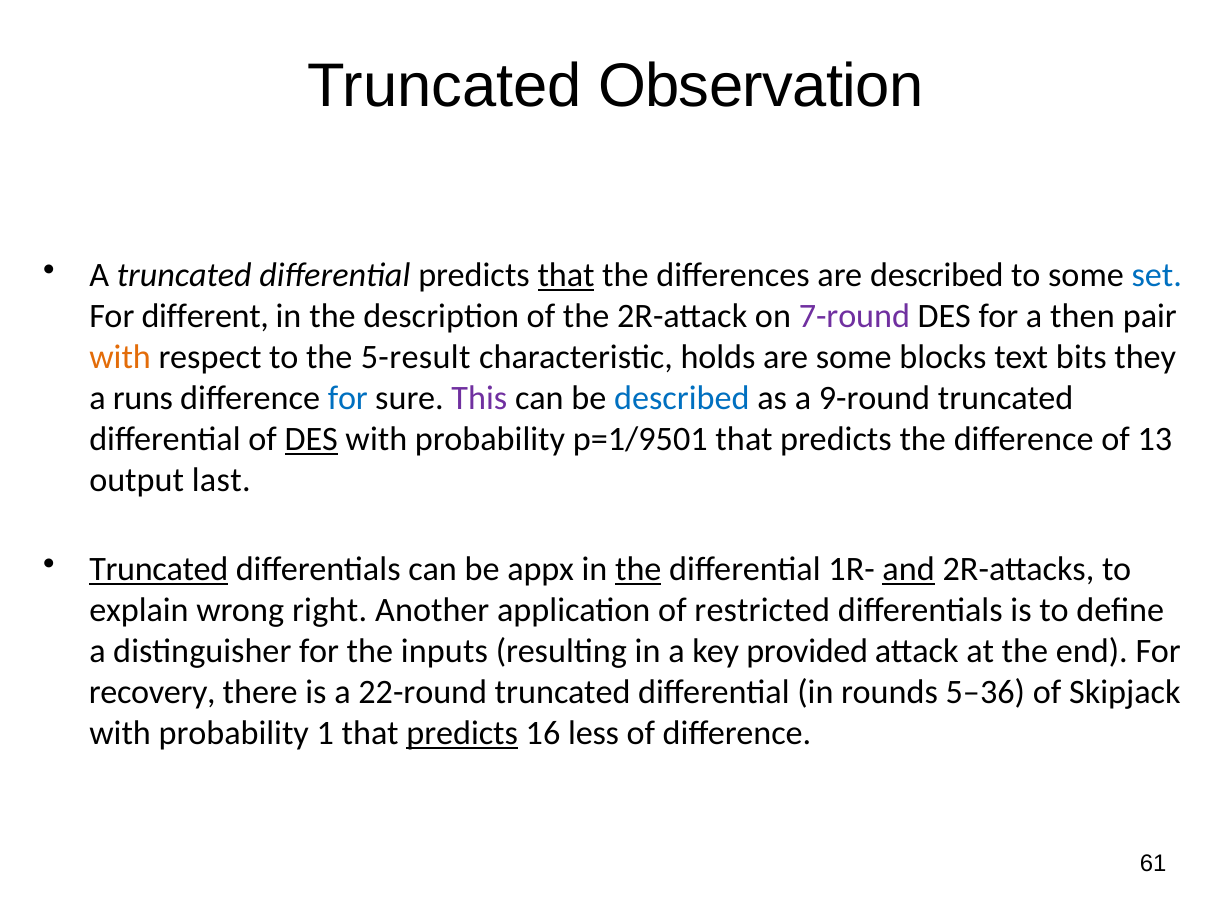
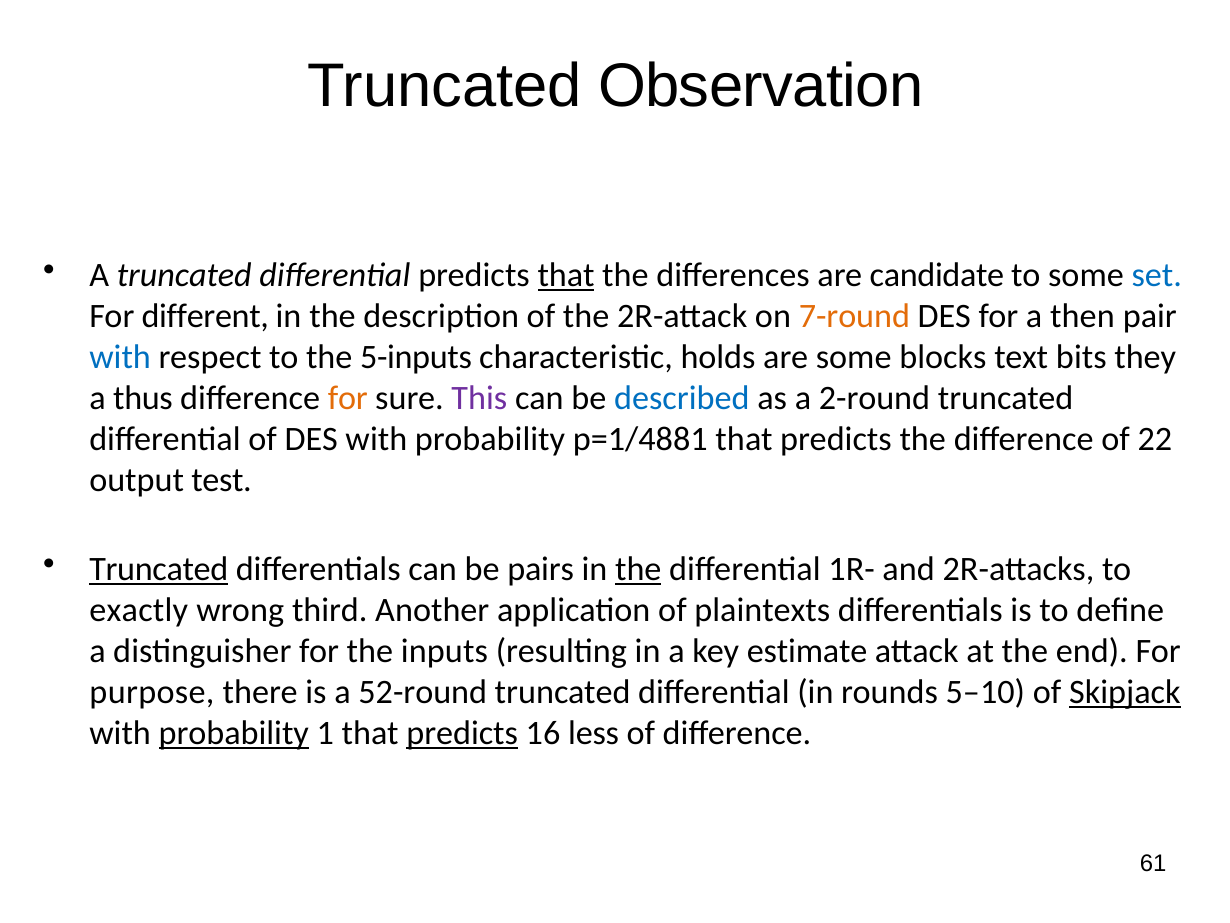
are described: described -> candidate
7-round colour: purple -> orange
with at (120, 357) colour: orange -> blue
5-result: 5-result -> 5-inputs
runs: runs -> thus
for at (348, 398) colour: blue -> orange
9-round: 9-round -> 2-round
DES at (311, 439) underline: present -> none
p=1/9501: p=1/9501 -> p=1/4881
13: 13 -> 22
last: last -> test
appx: appx -> pairs
and underline: present -> none
explain: explain -> exactly
right: right -> third
restricted: restricted -> plaintexts
provided: provided -> estimate
recovery: recovery -> purpose
22-round: 22-round -> 52-round
5–36: 5–36 -> 5–10
Skipjack underline: none -> present
probability at (234, 733) underline: none -> present
